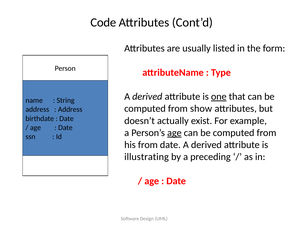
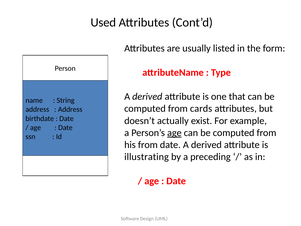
Code: Code -> Used
one underline: present -> none
show: show -> cards
